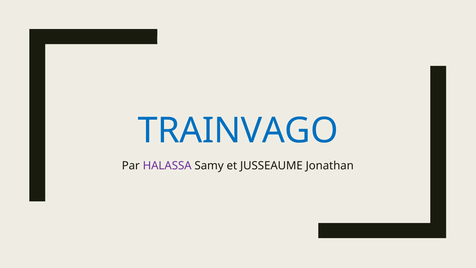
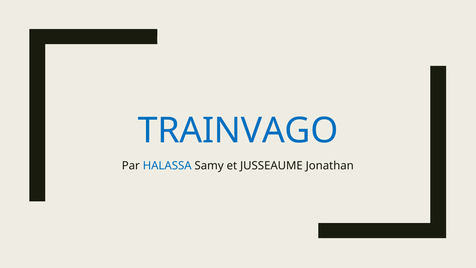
HALASSA colour: purple -> blue
